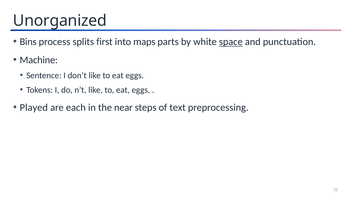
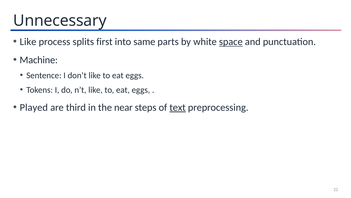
Unorganized: Unorganized -> Unnecessary
Bins at (28, 42): Bins -> Like
maps: maps -> same
each: each -> third
text underline: none -> present
